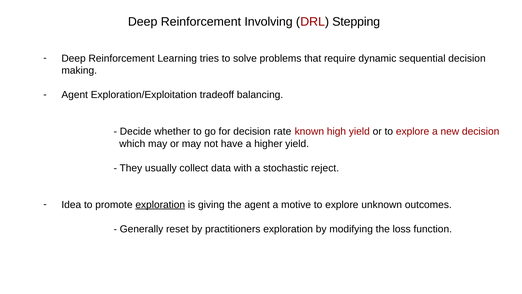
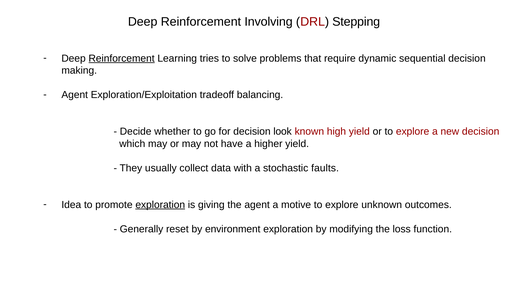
Reinforcement at (122, 58) underline: none -> present
rate: rate -> look
reject: reject -> faults
practitioners: practitioners -> environment
